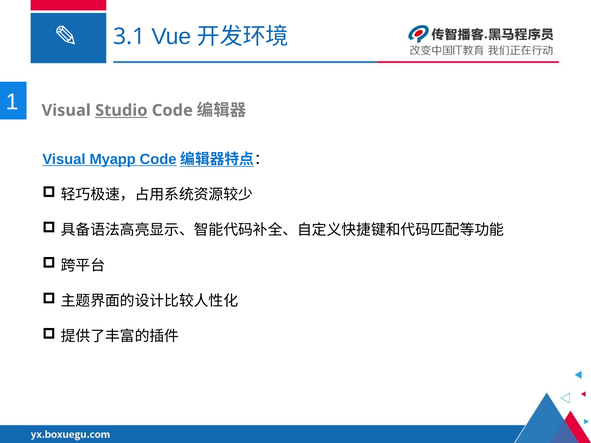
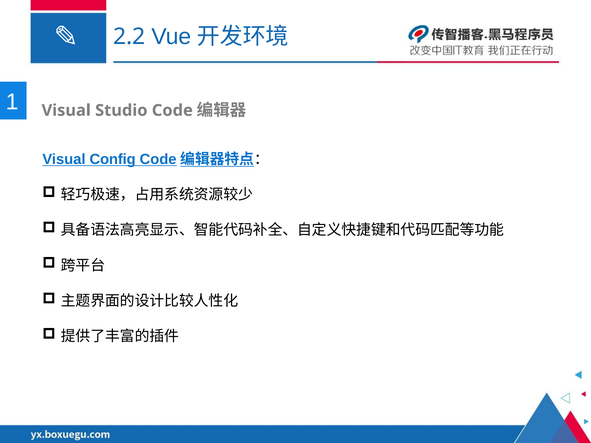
3.1: 3.1 -> 2.2
Studio underline: present -> none
Myapp: Myapp -> Config
